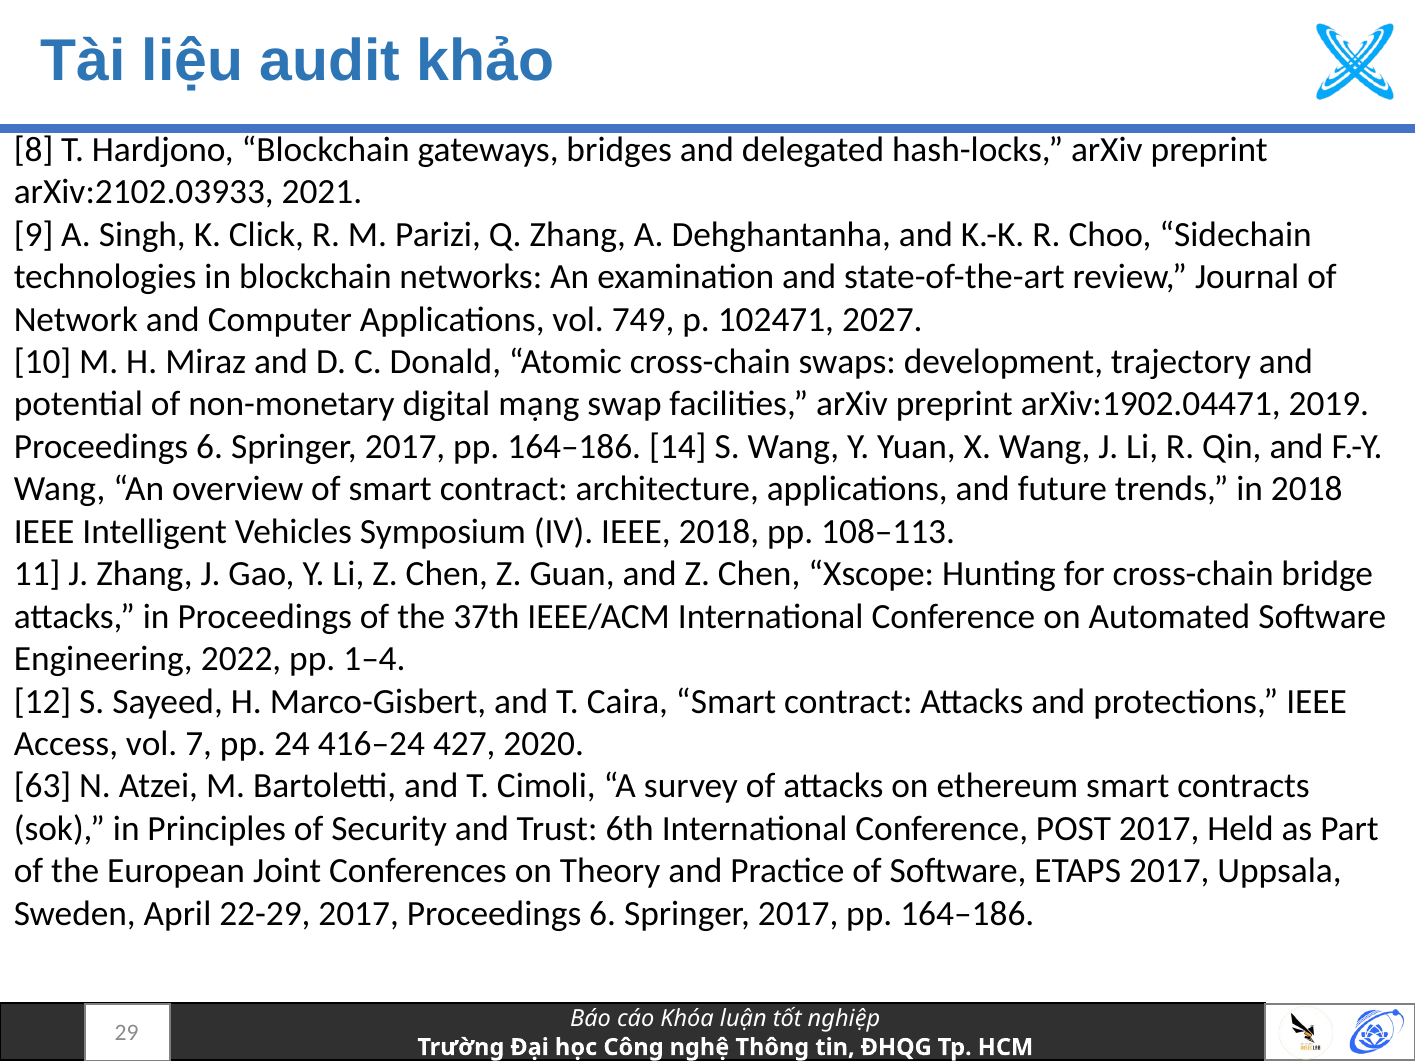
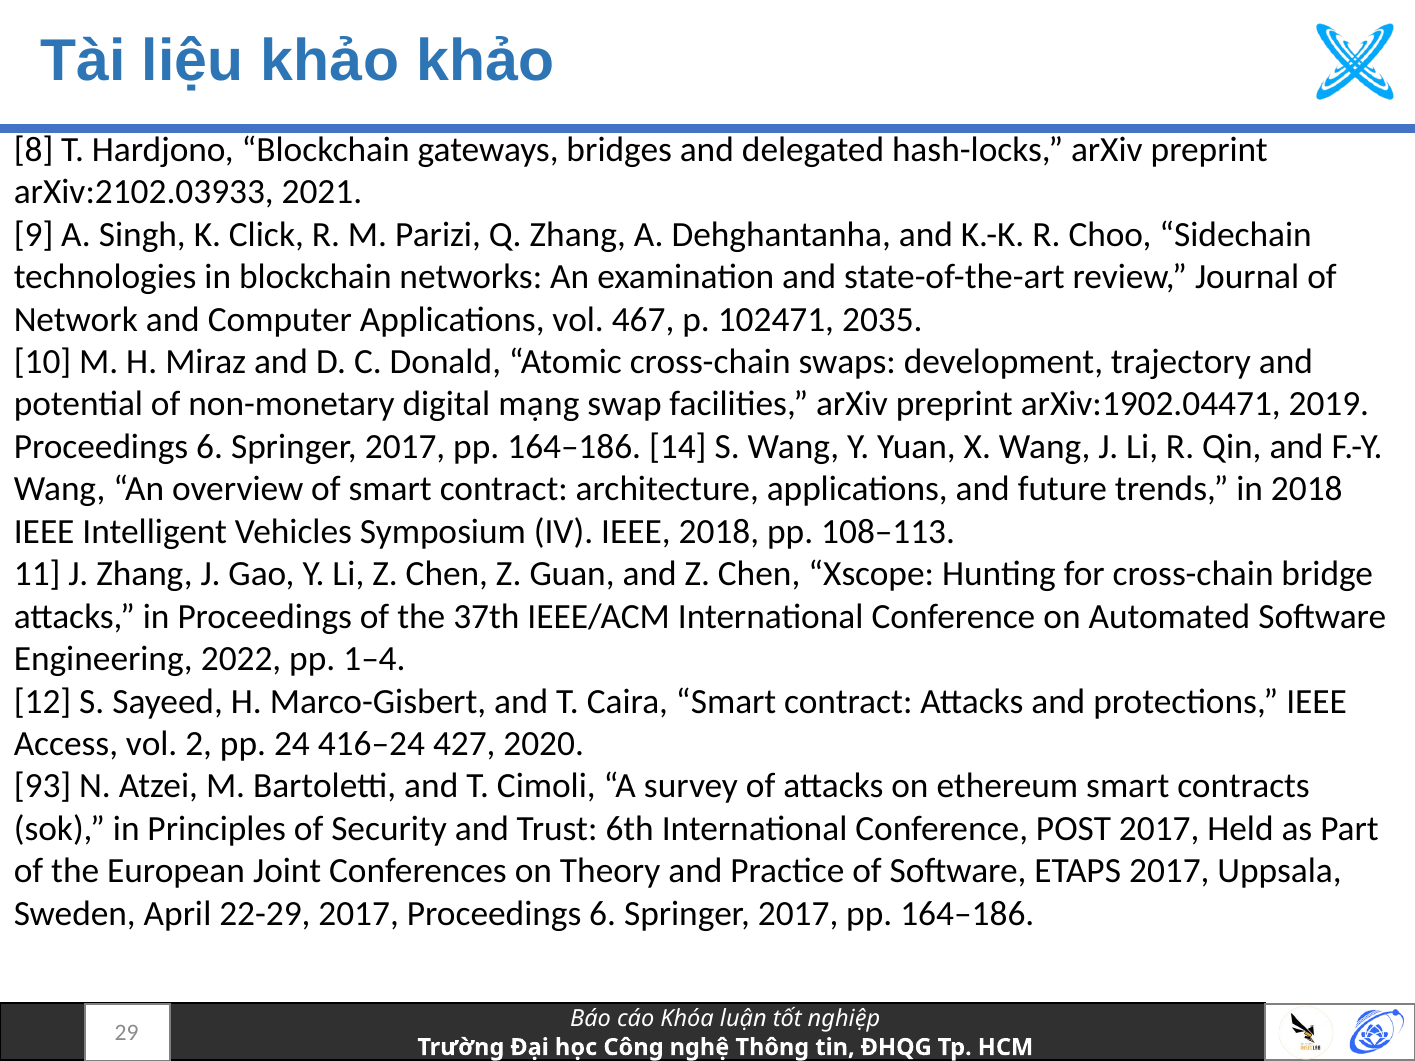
liệu audit: audit -> khảo
749: 749 -> 467
2027: 2027 -> 2035
7: 7 -> 2
63: 63 -> 93
